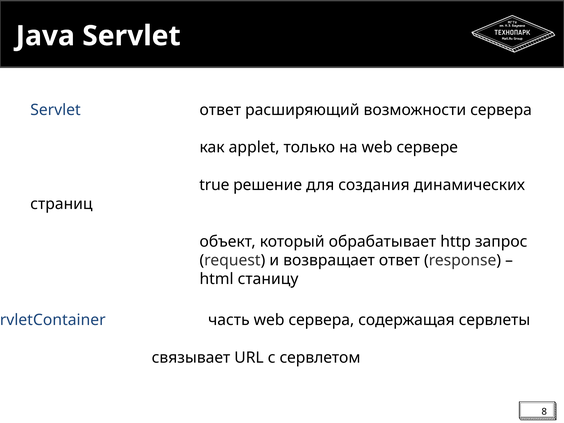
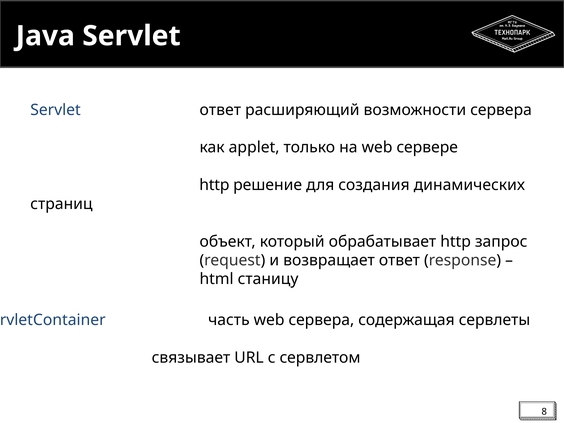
true at (214, 185): true -> http
